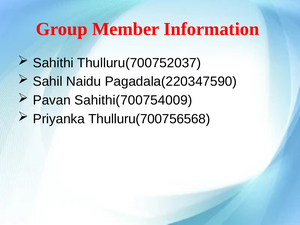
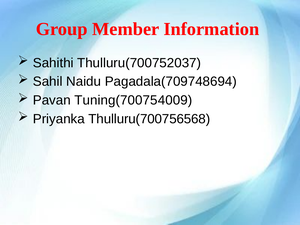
Pagadala(220347590: Pagadala(220347590 -> Pagadala(709748694
Sahithi(700754009: Sahithi(700754009 -> Tuning(700754009
